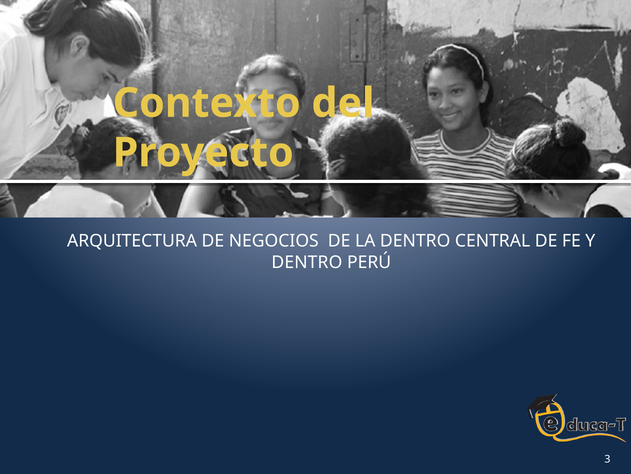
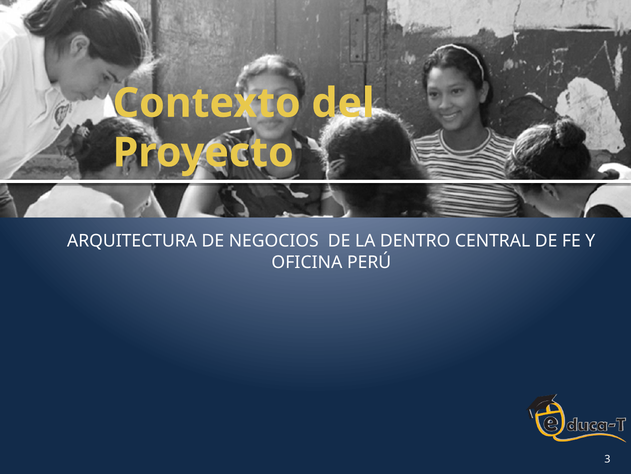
DENTRO at (307, 262): DENTRO -> OFICINA
